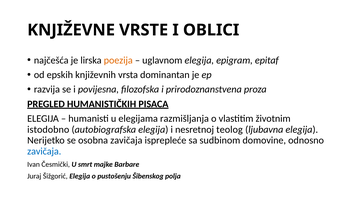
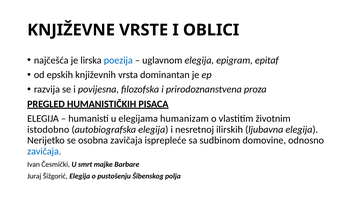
poezija colour: orange -> blue
razmišljanja: razmišljanja -> humanizam
teolog: teolog -> ilirskih
